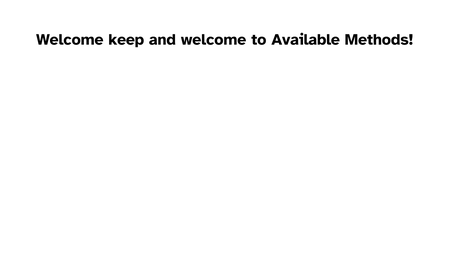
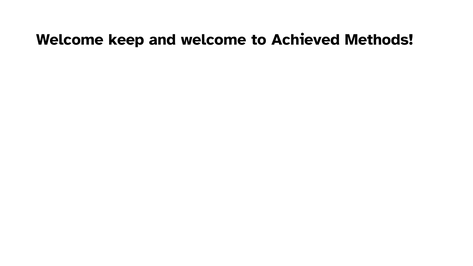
Available: Available -> Achieved
